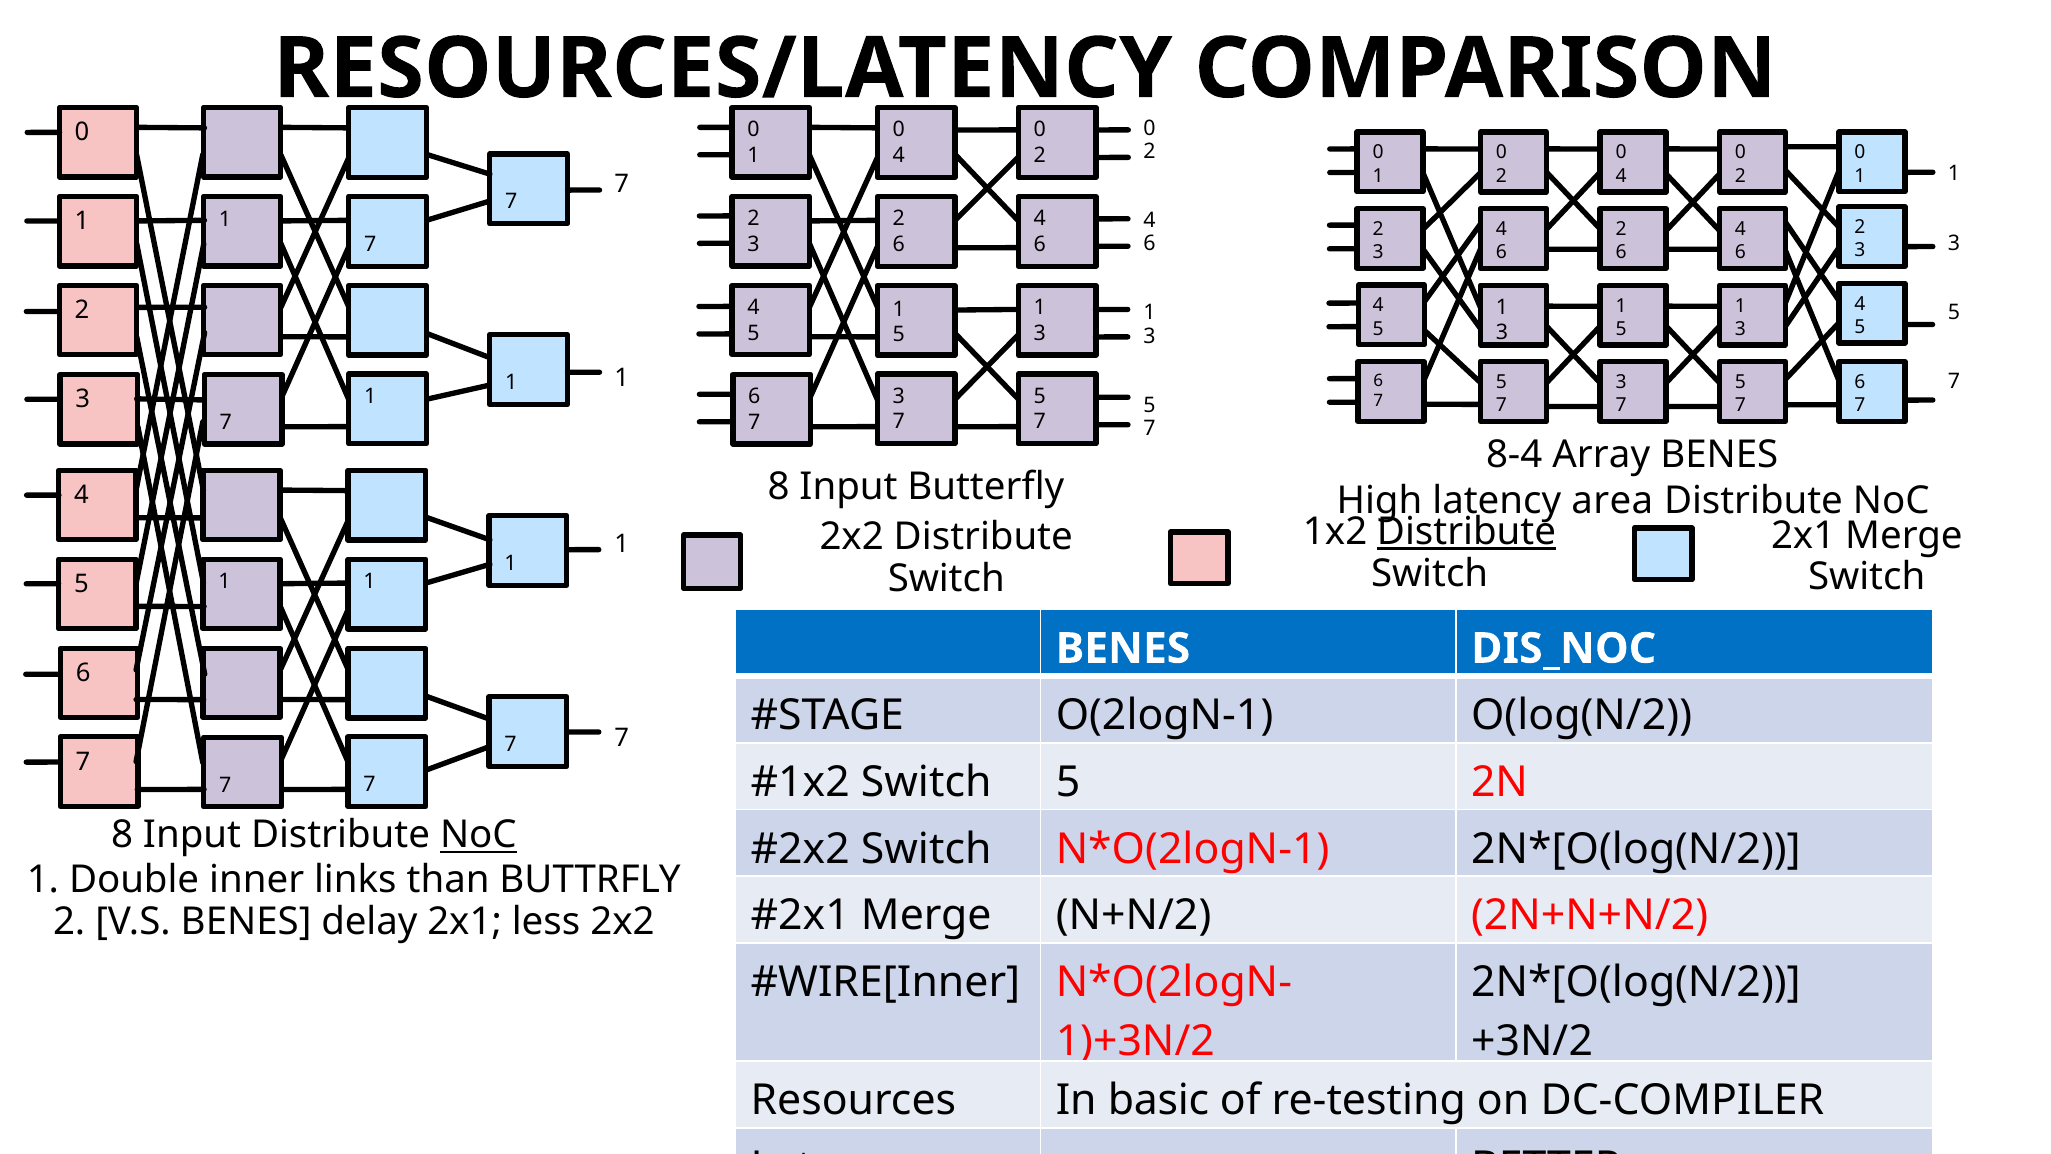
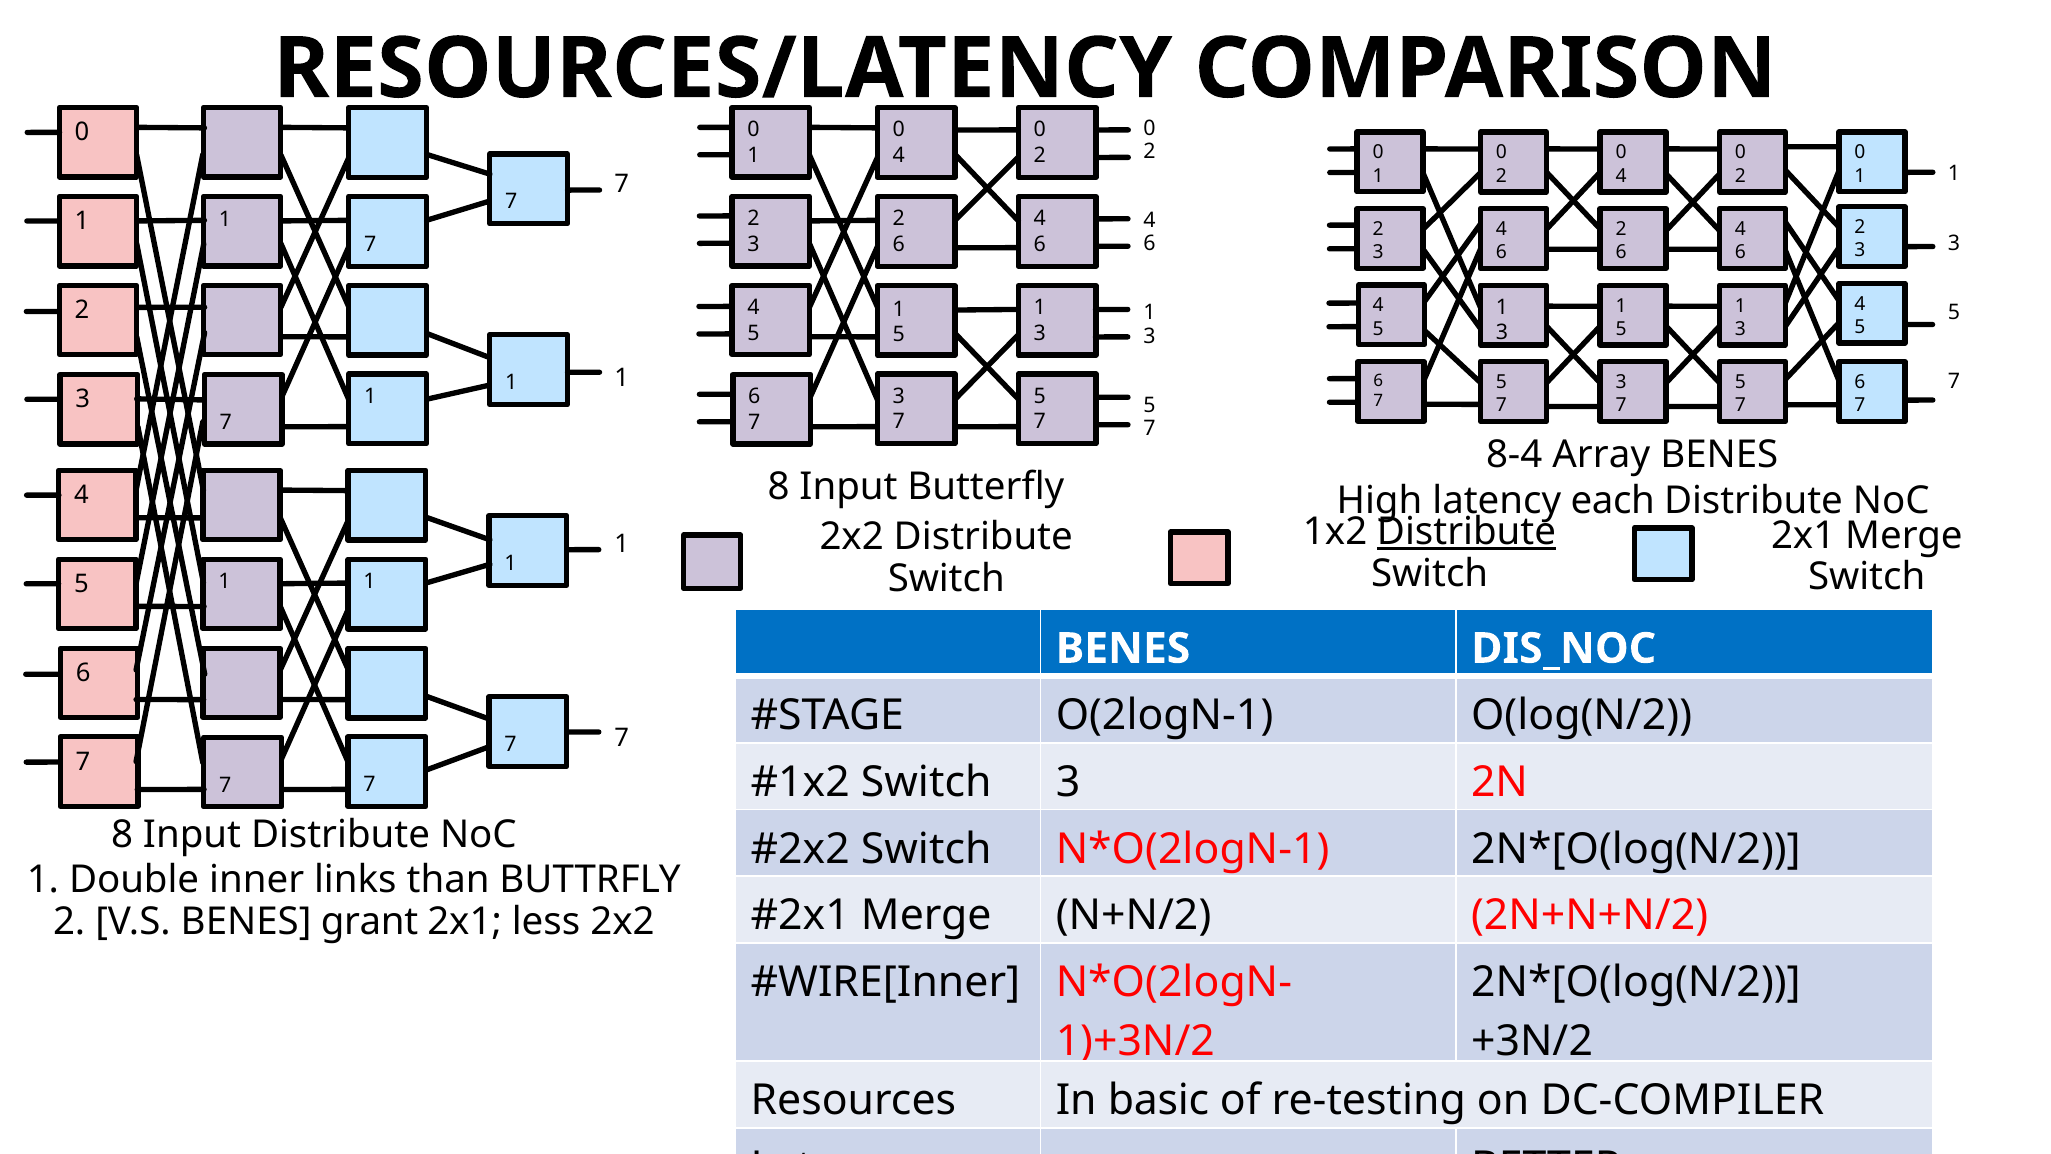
area: area -> each
Switch 5: 5 -> 3
NoC at (478, 835) underline: present -> none
delay: delay -> grant
